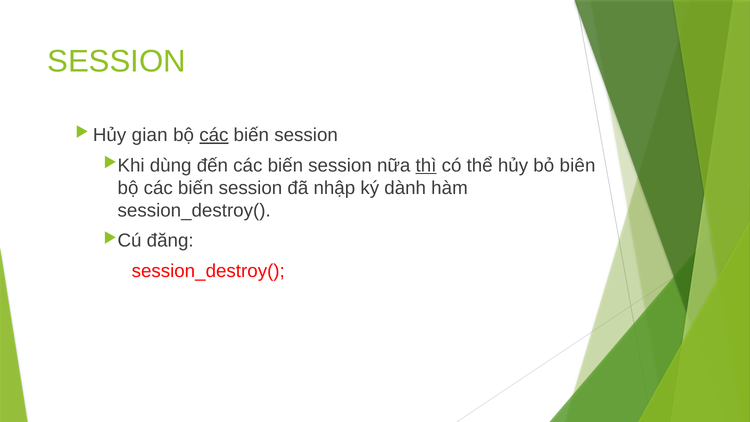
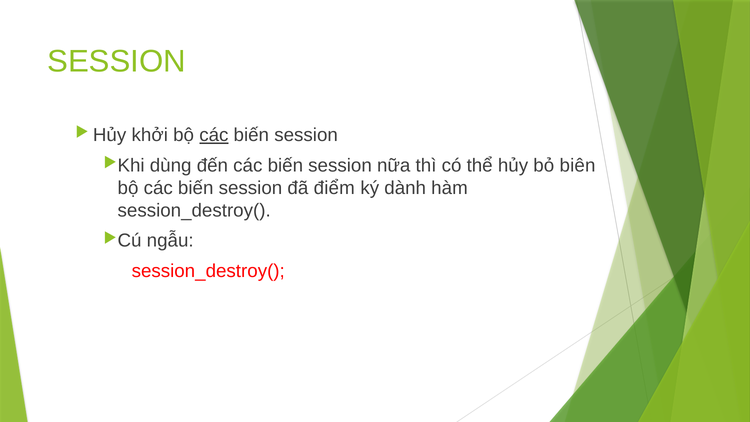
gian: gian -> khởi
thì underline: present -> none
nhập: nhập -> điểm
đăng: đăng -> ngẫu
